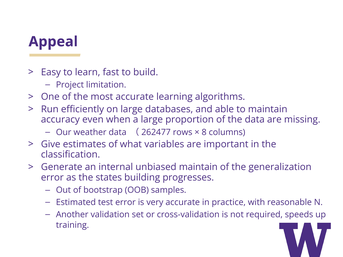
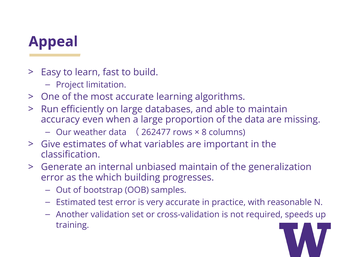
states: states -> which
